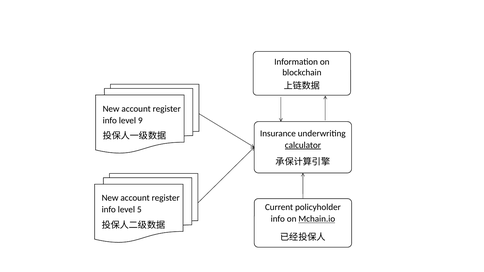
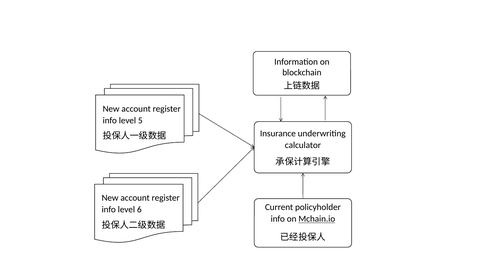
9: 9 -> 5
calculator underline: present -> none
5: 5 -> 6
